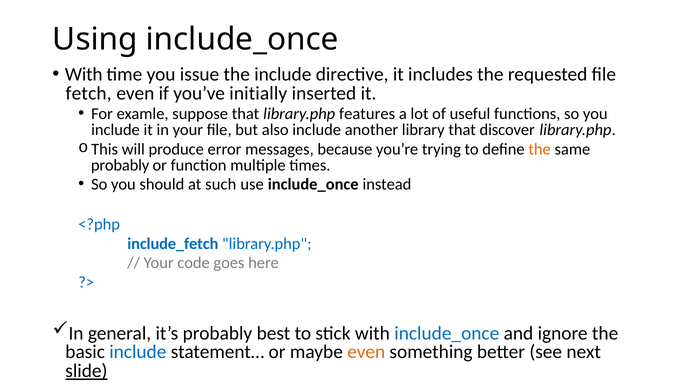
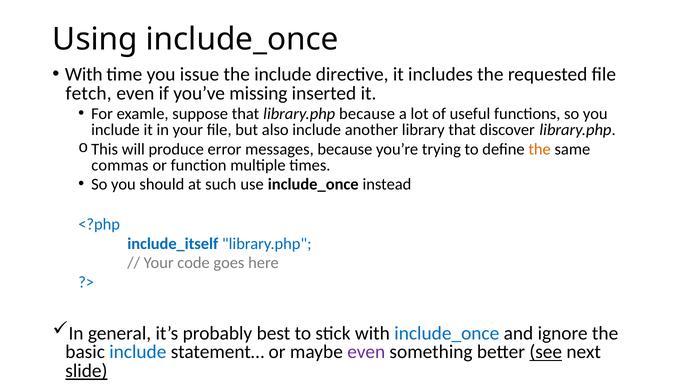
initially: initially -> missing
library.php features: features -> because
probably at (120, 165): probably -> commas
include_fetch: include_fetch -> include_itself
even at (366, 352) colour: orange -> purple
see underline: none -> present
